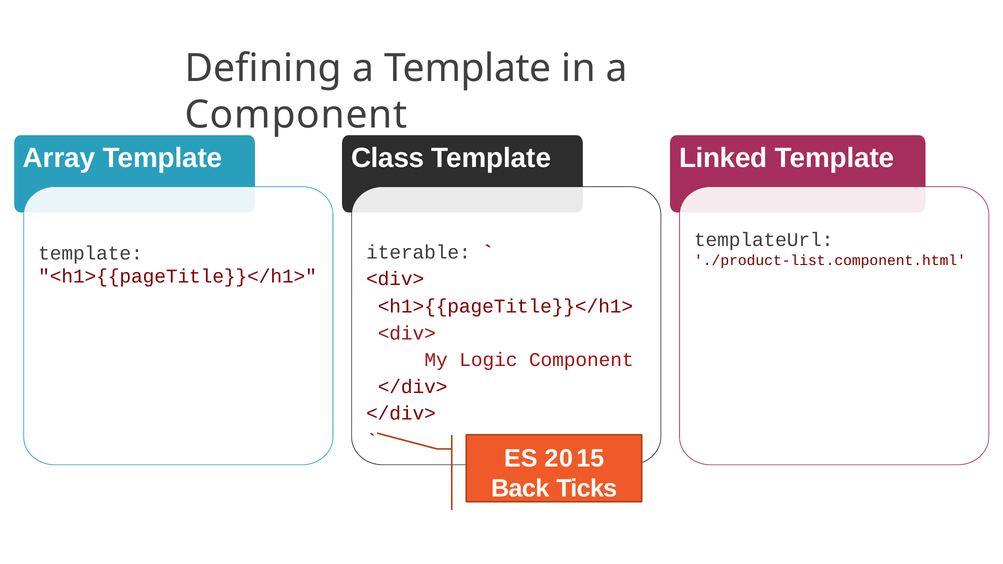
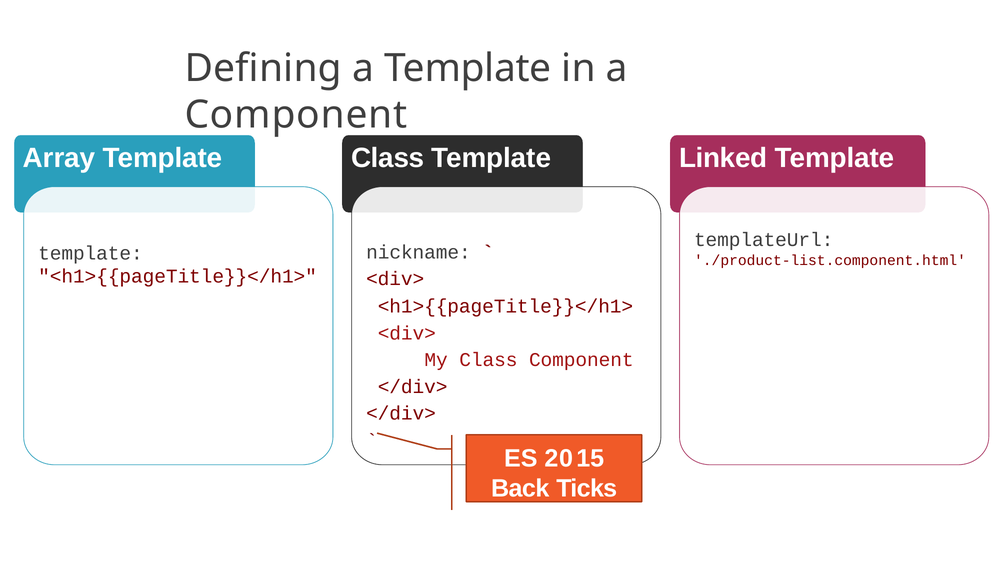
iterable: iterable -> nickname
My Logic: Logic -> Class
